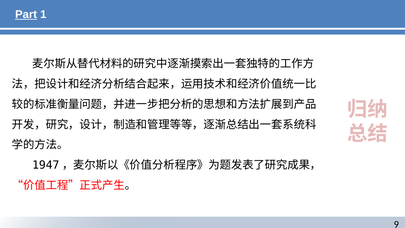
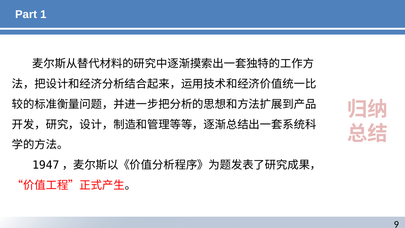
Part underline: present -> none
